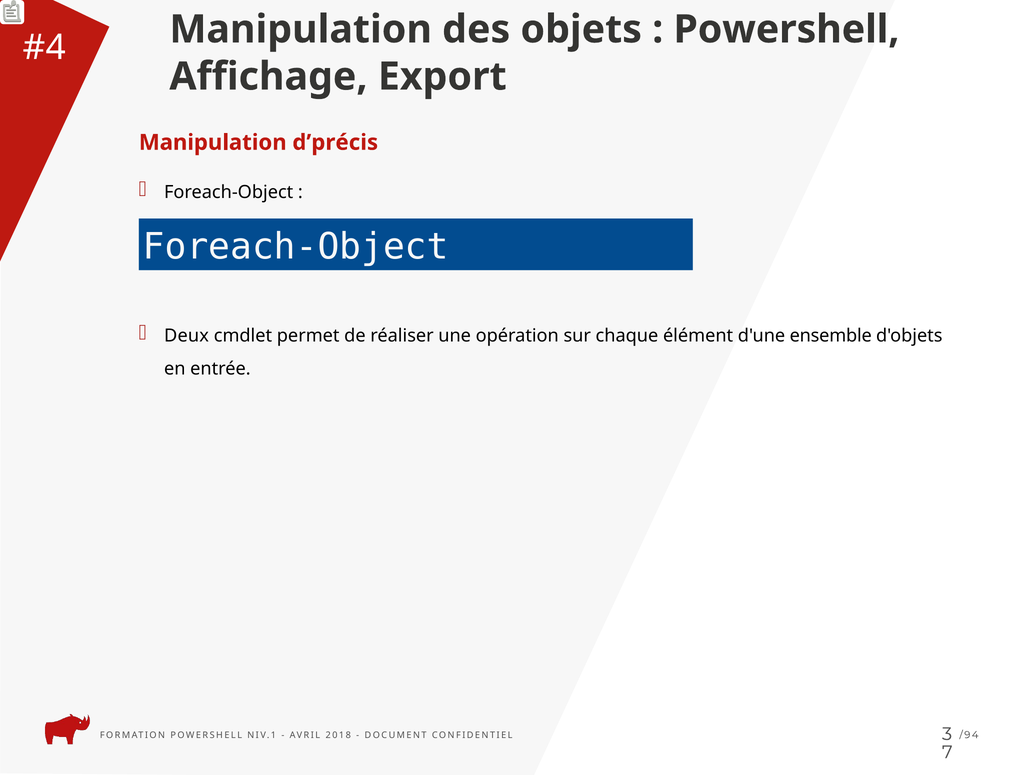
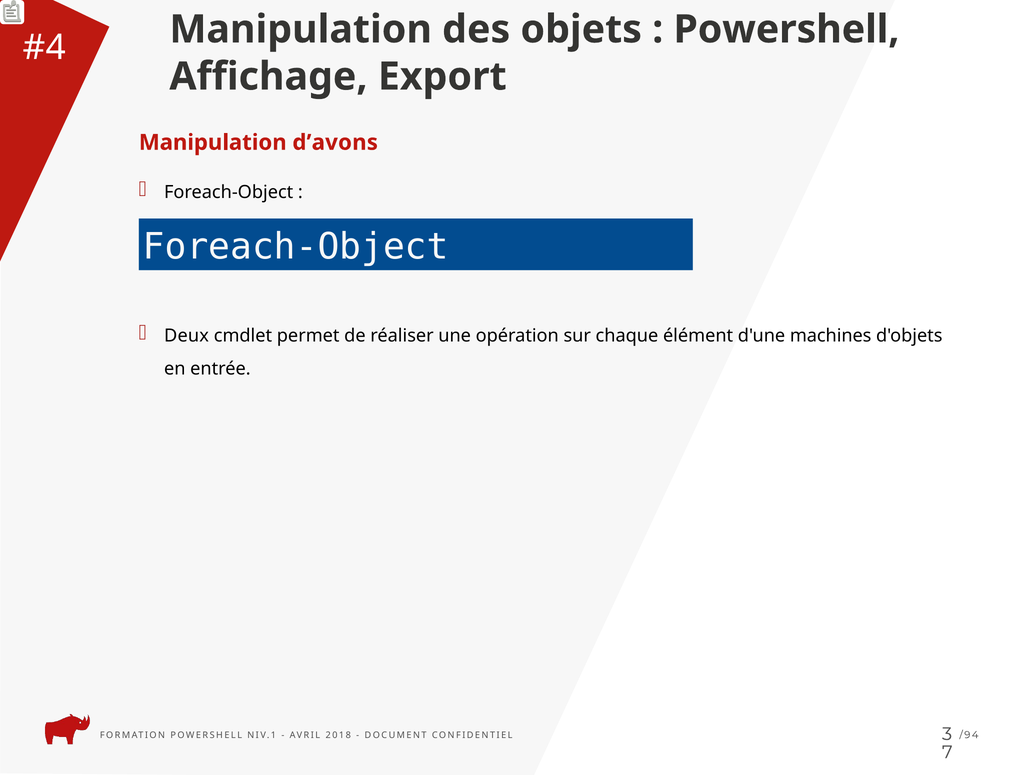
d’précis: d’précis -> d’avons
ensemble: ensemble -> machines
